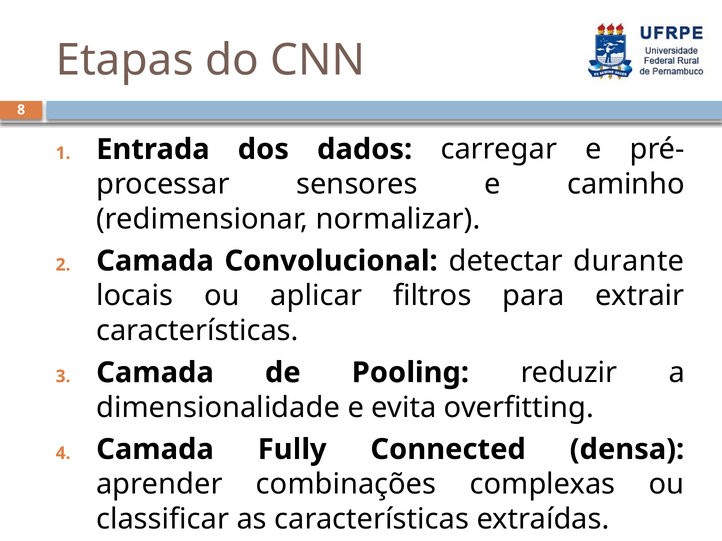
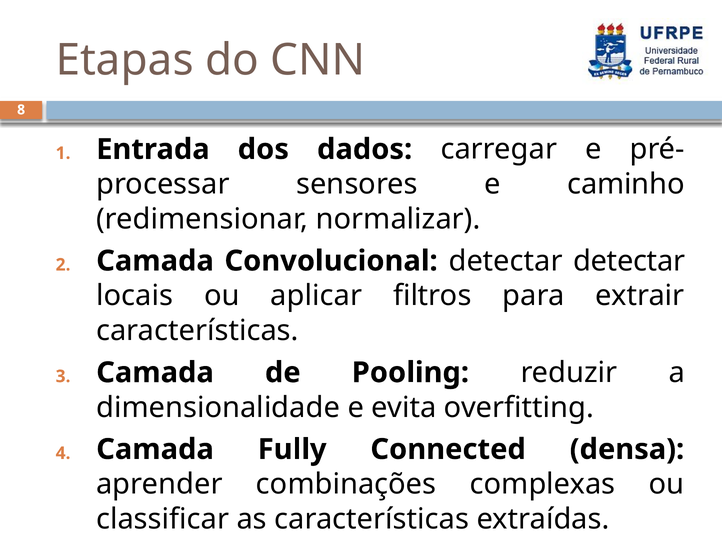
detectar durante: durante -> detectar
